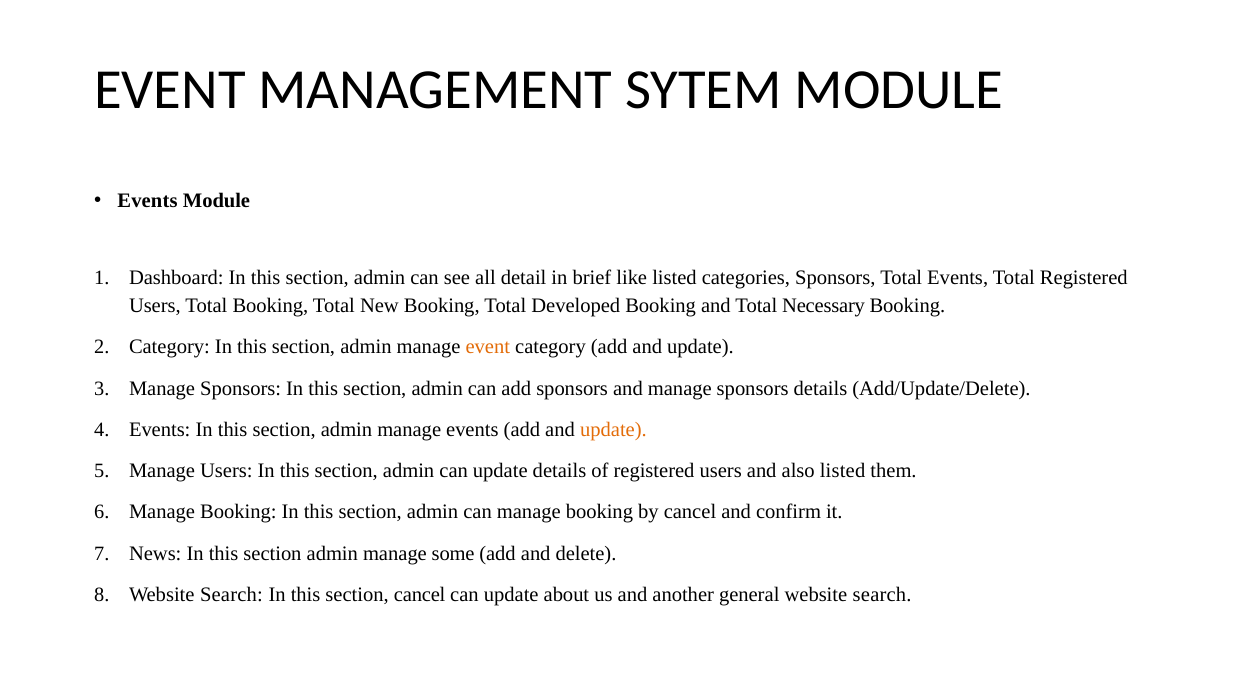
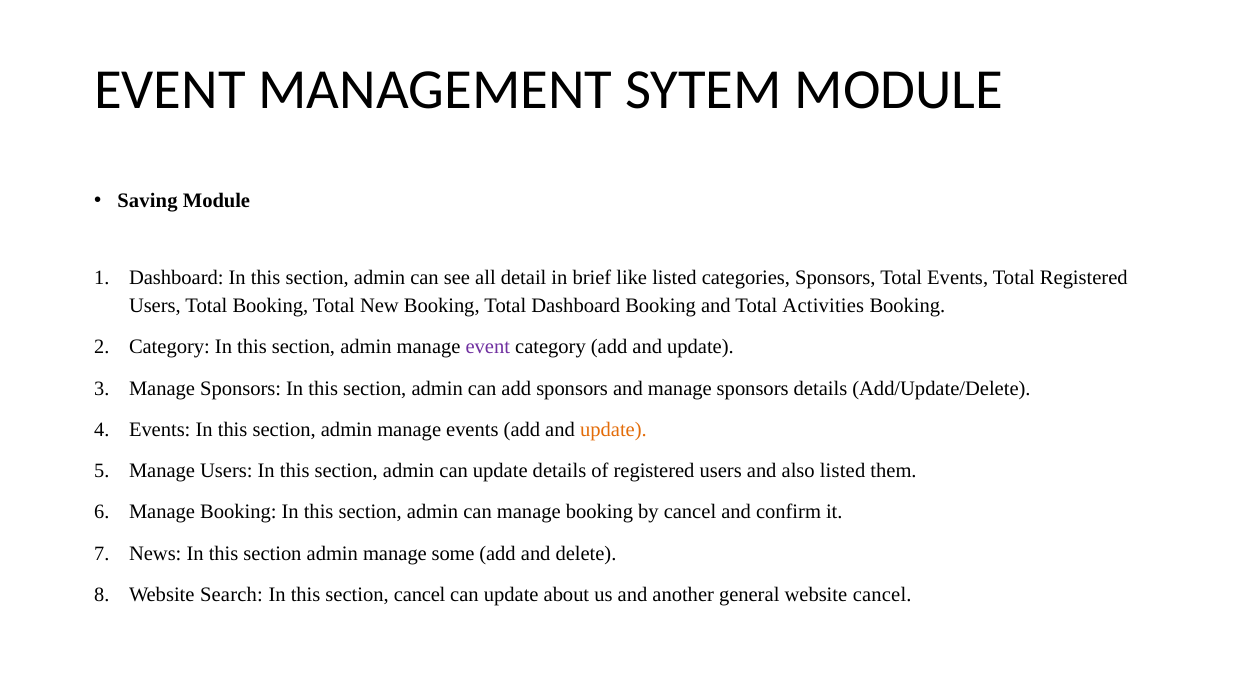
Events at (148, 201): Events -> Saving
Total Developed: Developed -> Dashboard
Necessary: Necessary -> Activities
event at (488, 347) colour: orange -> purple
general website search: search -> cancel
